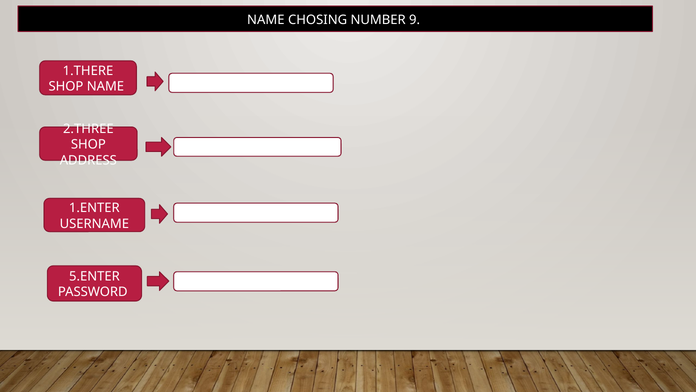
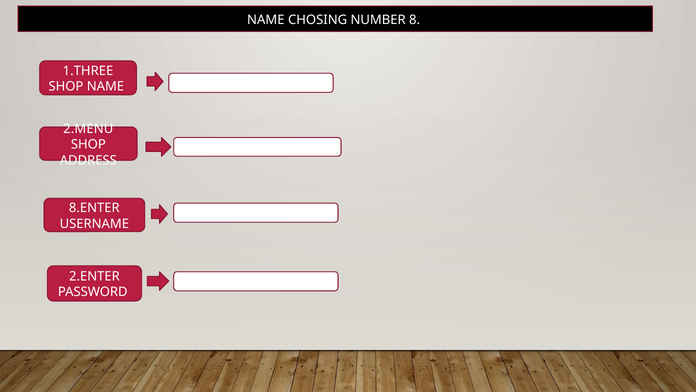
9: 9 -> 8
1.THERE: 1.THERE -> 1.THREE
2.THREE: 2.THREE -> 2.MENU
1.ENTER: 1.ENTER -> 8.ENTER
5.ENTER: 5.ENTER -> 2.ENTER
